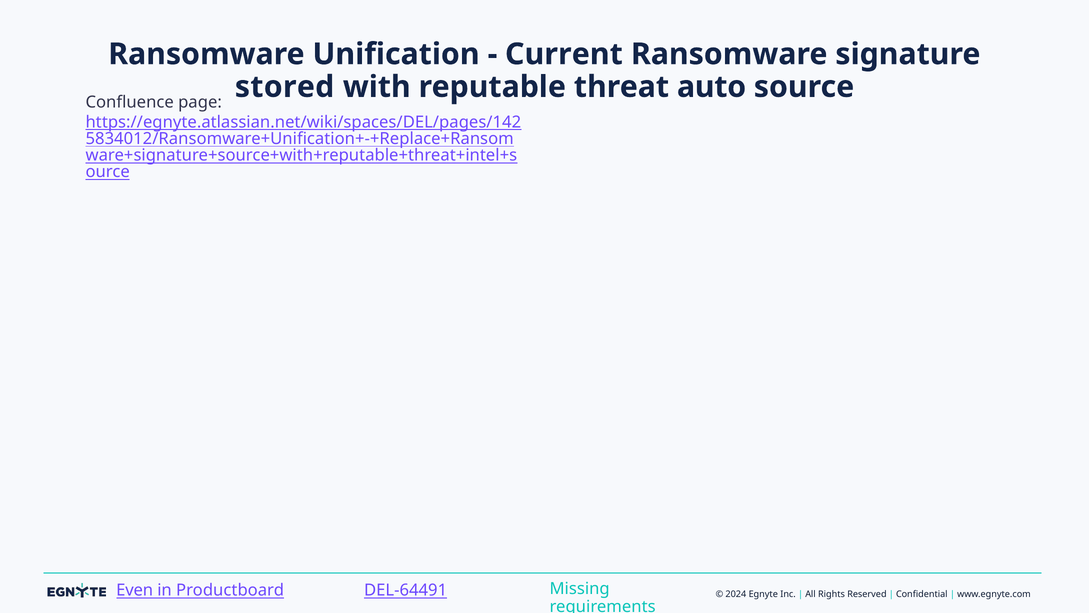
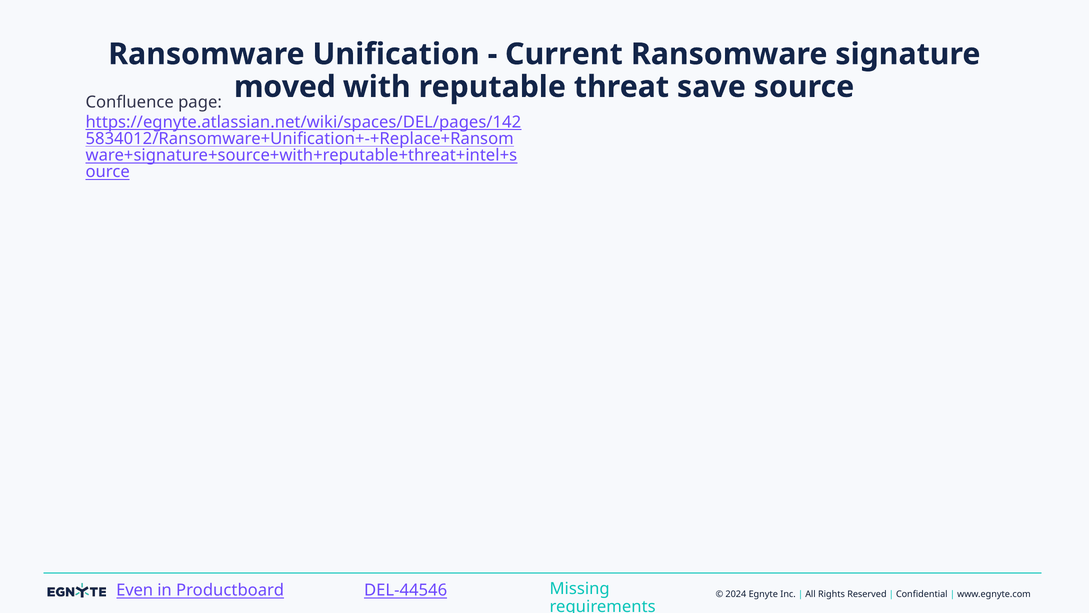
stored: stored -> moved
auto: auto -> save
DEL-64491: DEL-64491 -> DEL-44546
